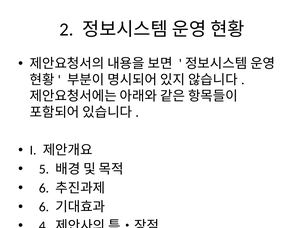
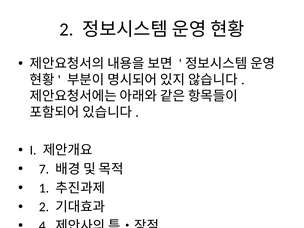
5: 5 -> 7
6 at (44, 188): 6 -> 1
6 at (44, 207): 6 -> 2
